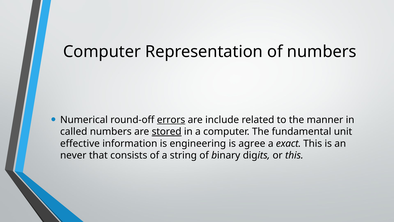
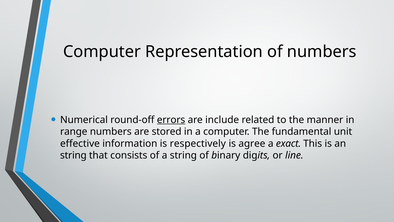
called: called -> range
stored underline: present -> none
engineering: engineering -> respectively
never at (73, 155): never -> string
or this: this -> line
